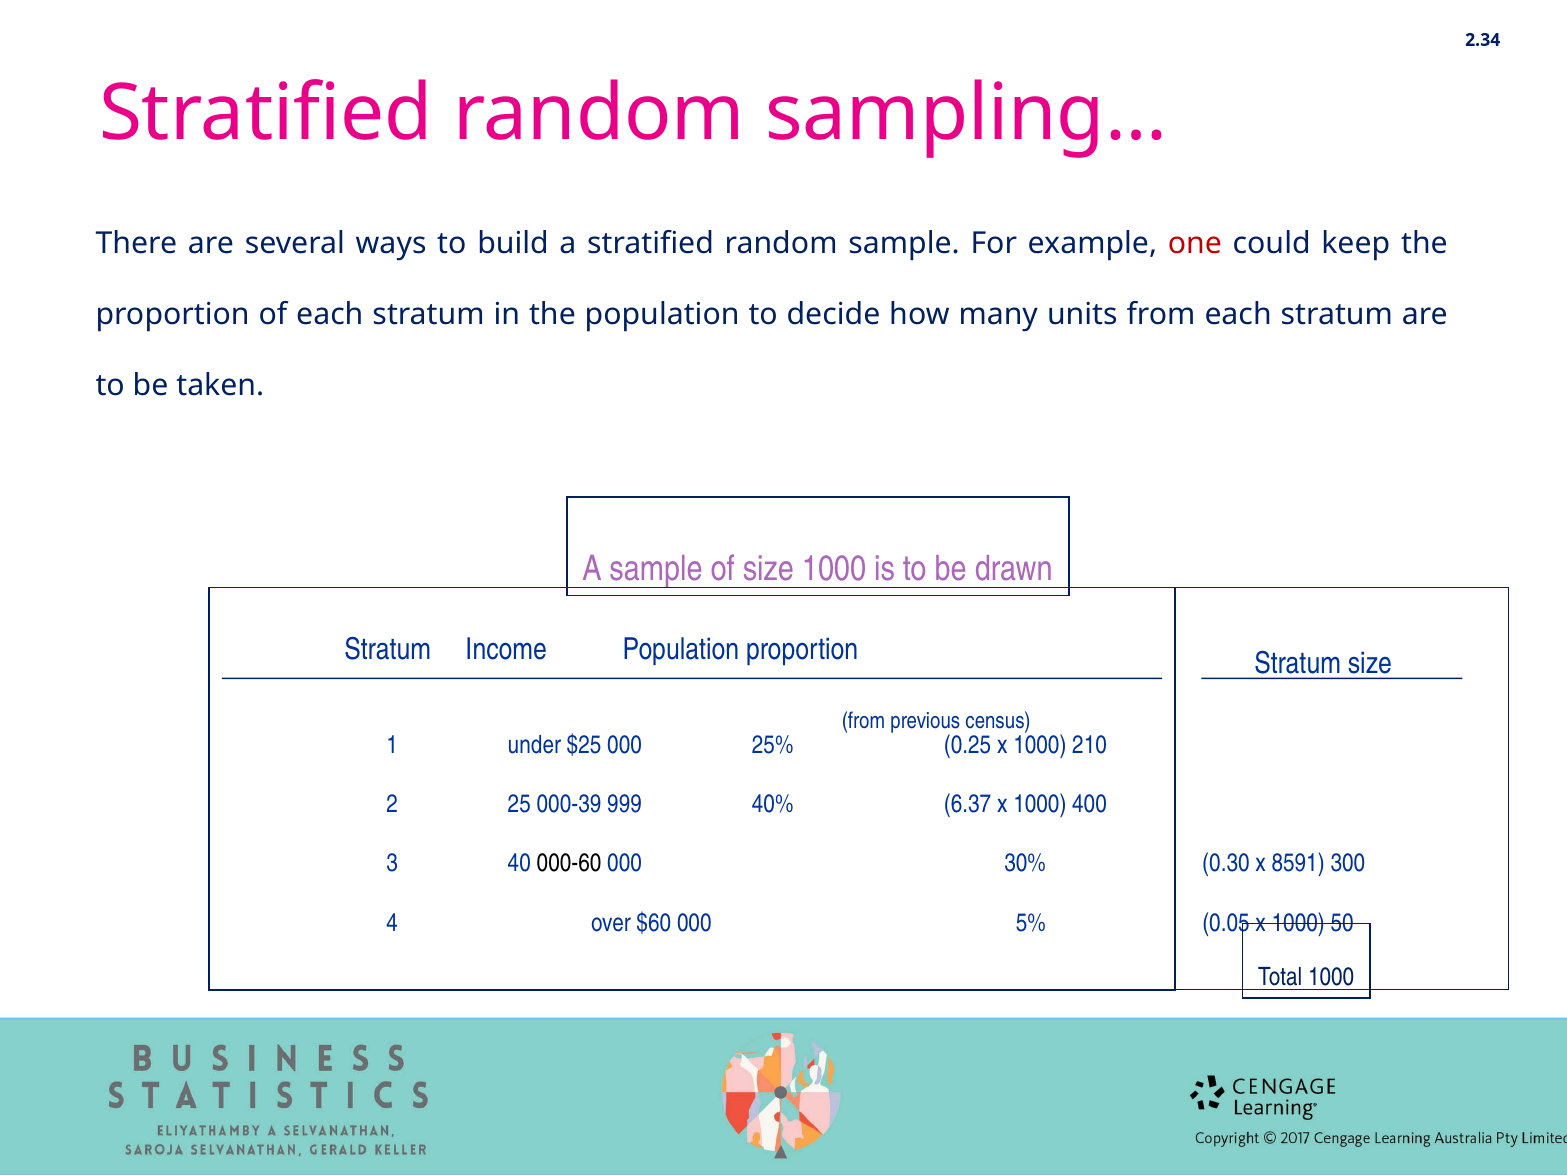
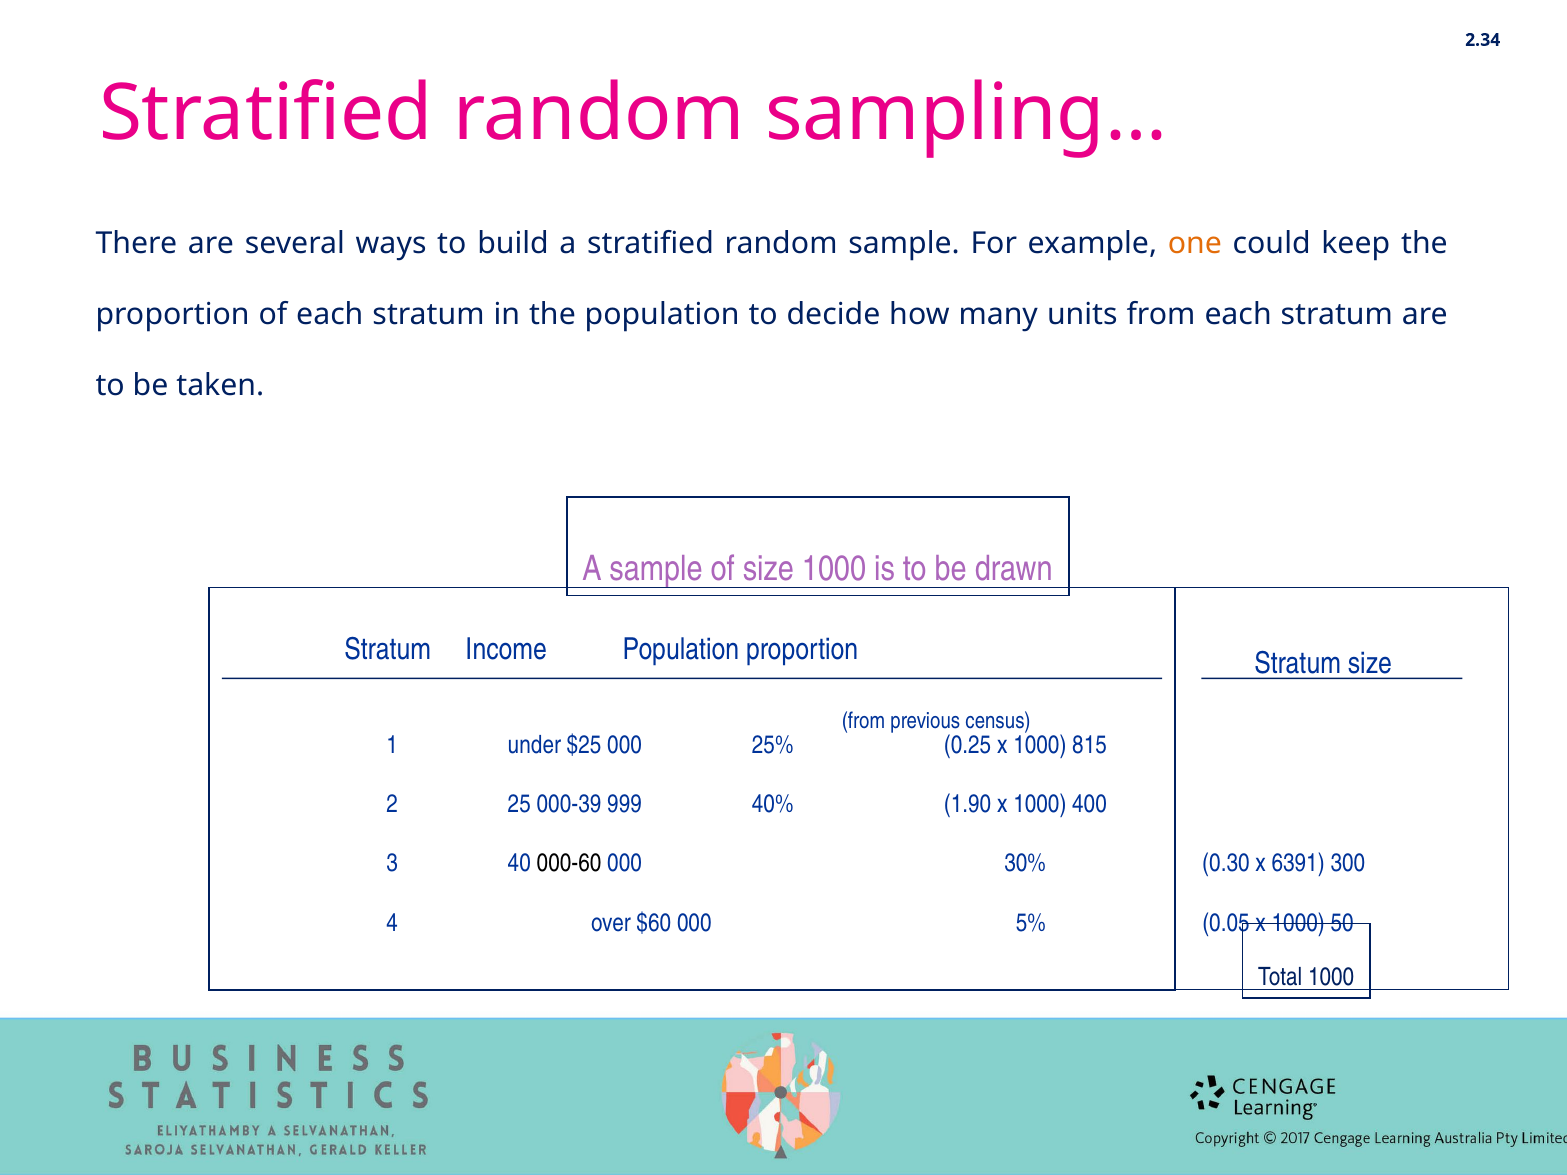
one colour: red -> orange
210: 210 -> 815
6.37: 6.37 -> 1.90
8591: 8591 -> 6391
